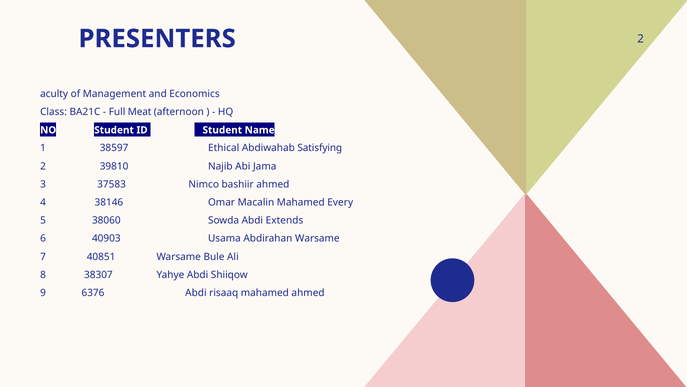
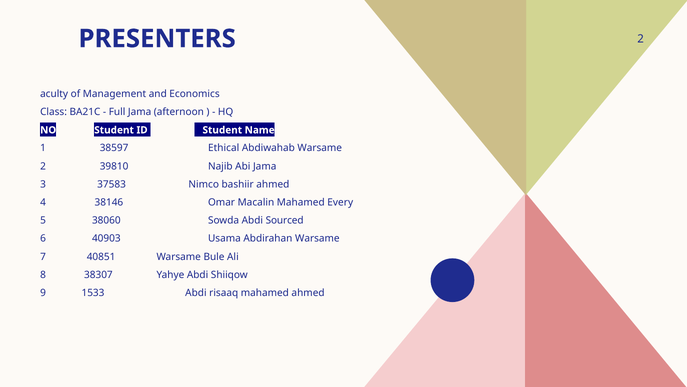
Full Meat: Meat -> Jama
Abdiwahab Satisfying: Satisfying -> Warsame
Extends: Extends -> Sourced
6376: 6376 -> 1533
